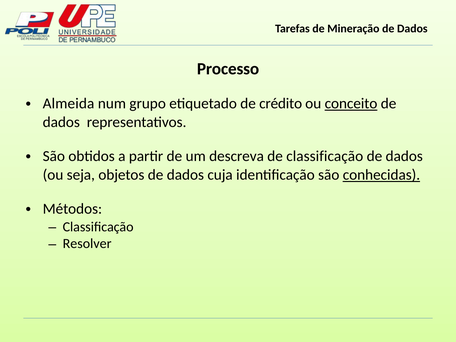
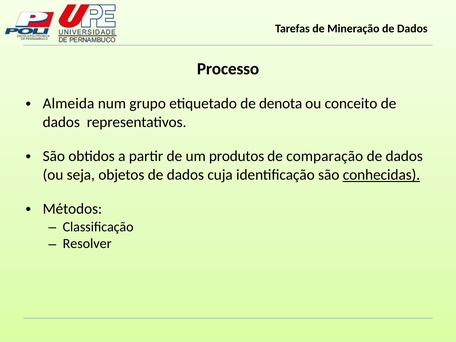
crédito: crédito -> denota
conceito underline: present -> none
descreva: descreva -> produtos
de classificação: classificação -> comparação
